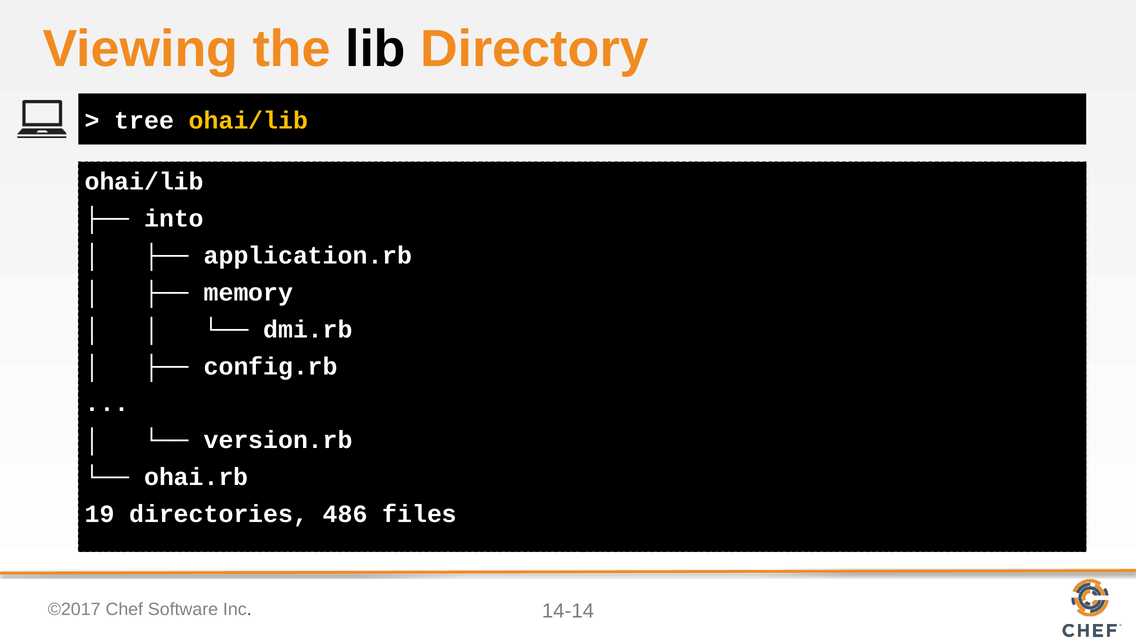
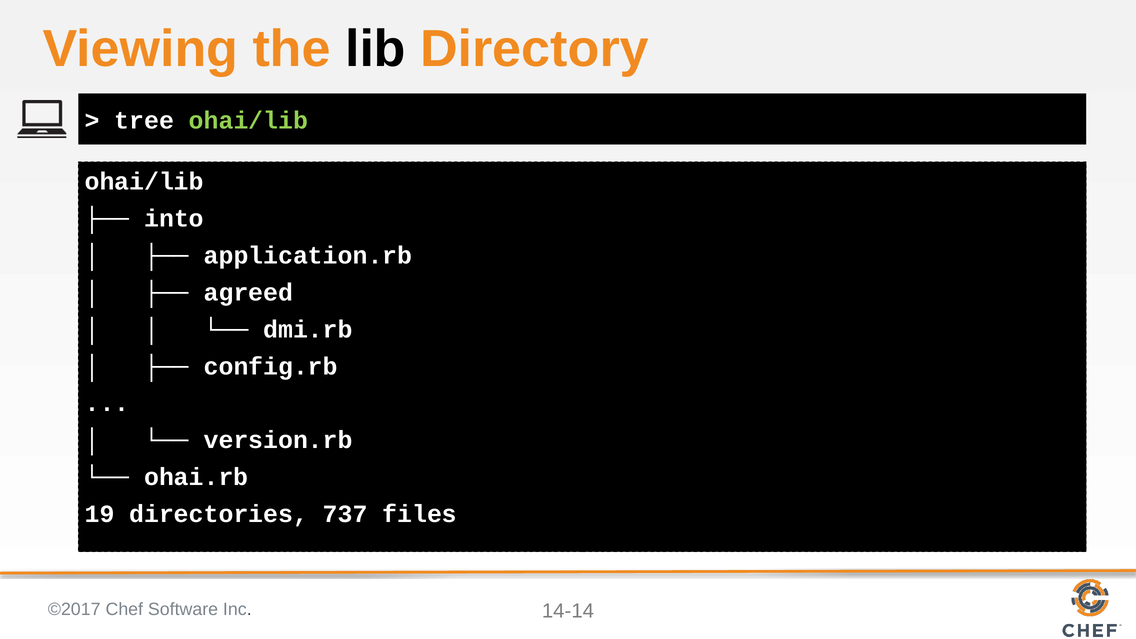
ohai/lib at (248, 121) colour: yellow -> light green
memory: memory -> agreed
486: 486 -> 737
